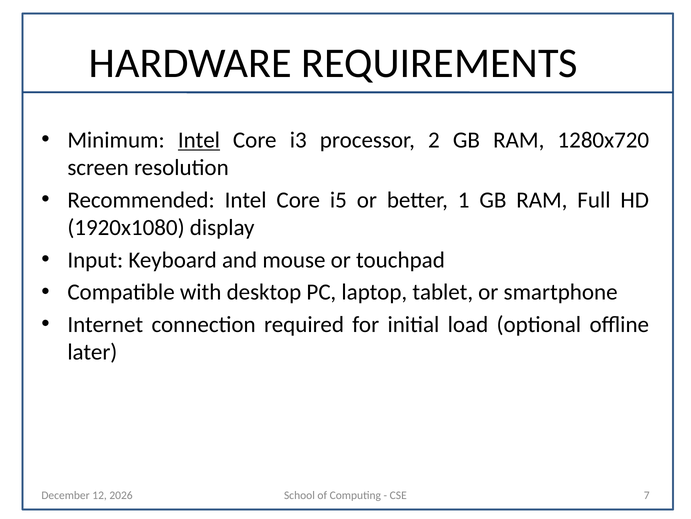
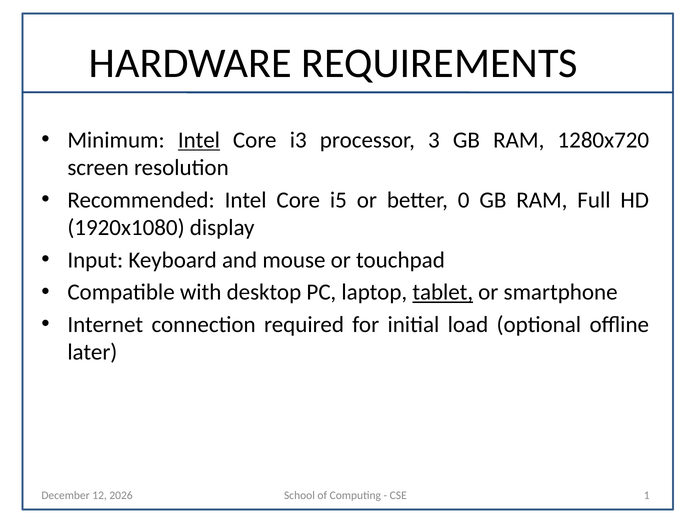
2: 2 -> 3
1: 1 -> 0
tablet underline: none -> present
7: 7 -> 1
